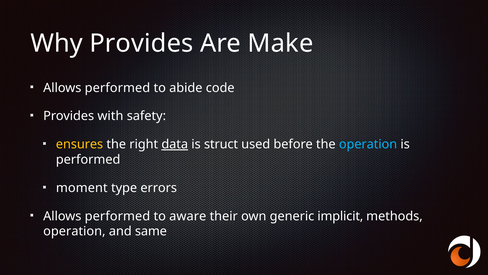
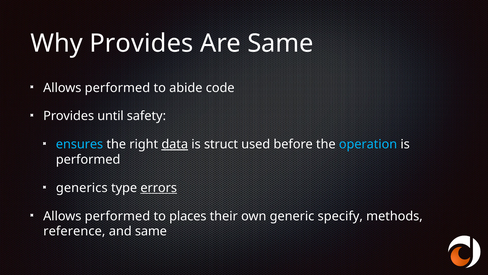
Are Make: Make -> Same
with: with -> until
ensures colour: yellow -> light blue
moment: moment -> generics
errors underline: none -> present
aware: aware -> places
implicit: implicit -> specify
operation at (74, 231): operation -> reference
